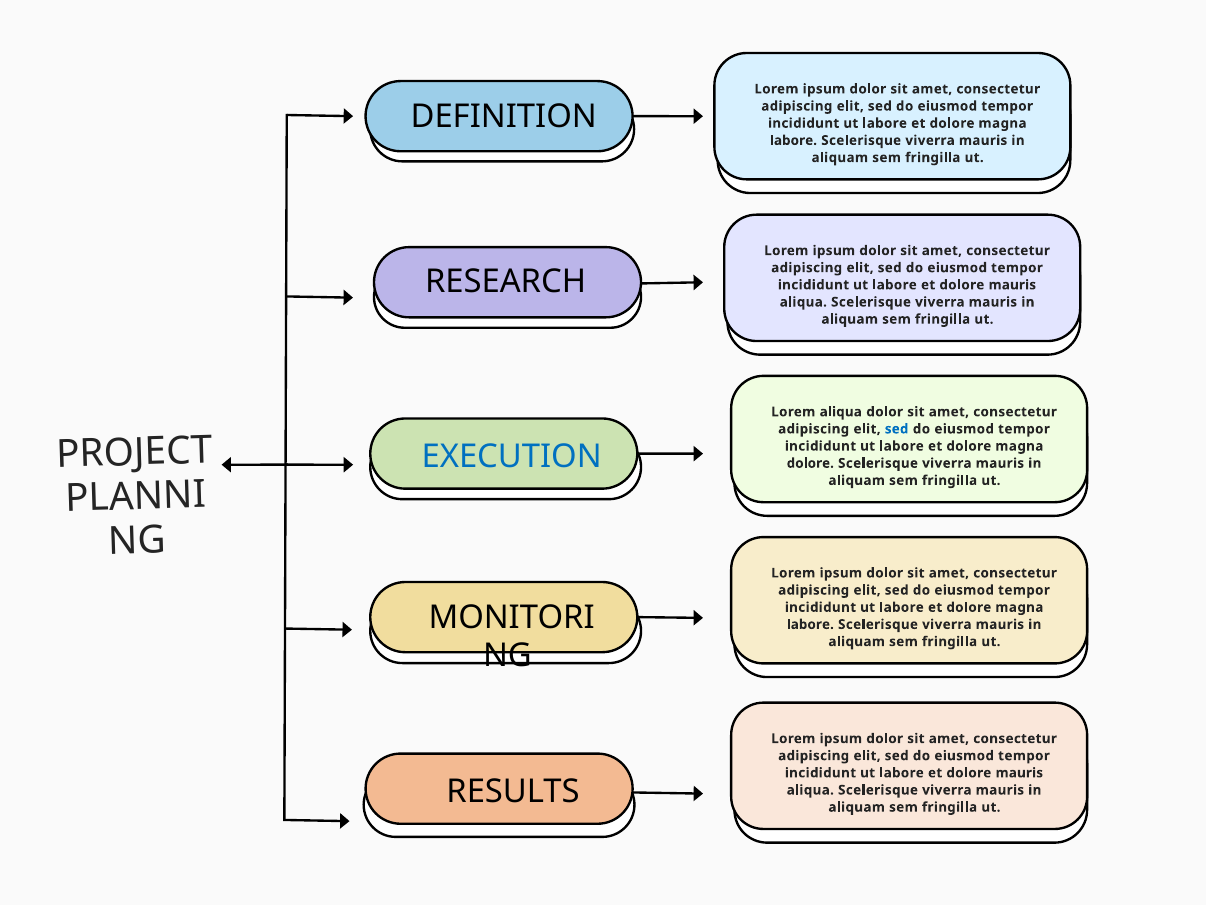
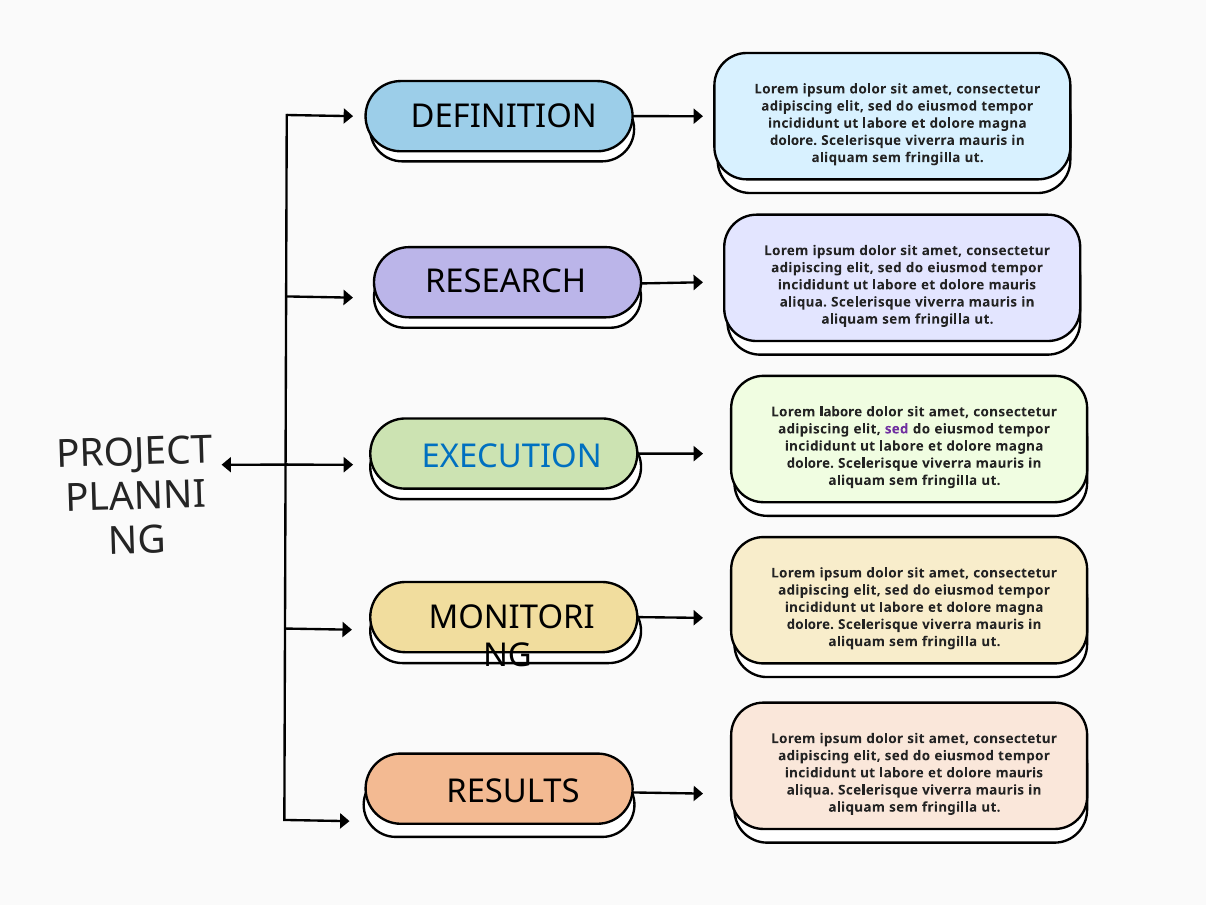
labore at (793, 140): labore -> dolore
Lorem aliqua: aliqua -> labore
sed at (897, 429) colour: blue -> purple
labore at (810, 624): labore -> dolore
